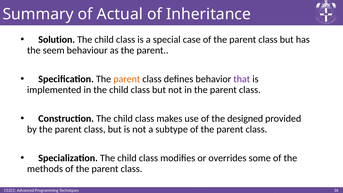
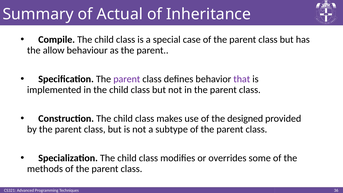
Solution: Solution -> Compile
seem: seem -> allow
parent at (127, 79) colour: orange -> purple
